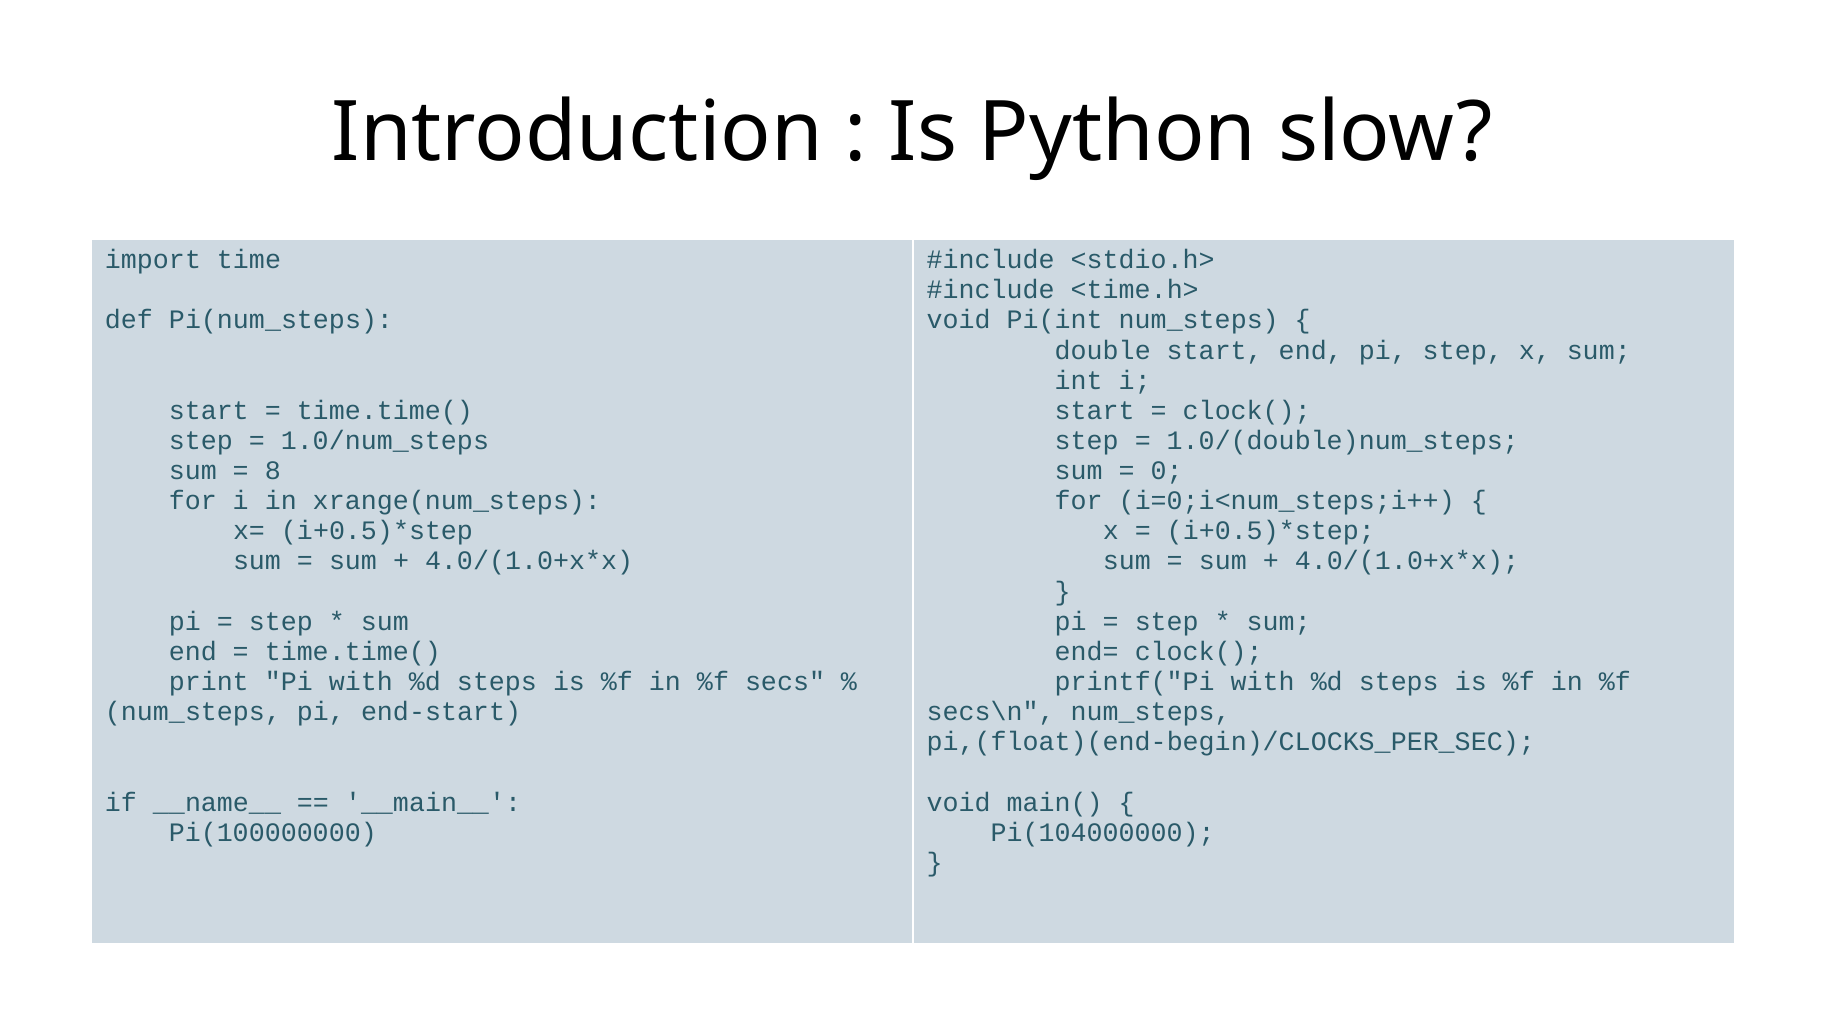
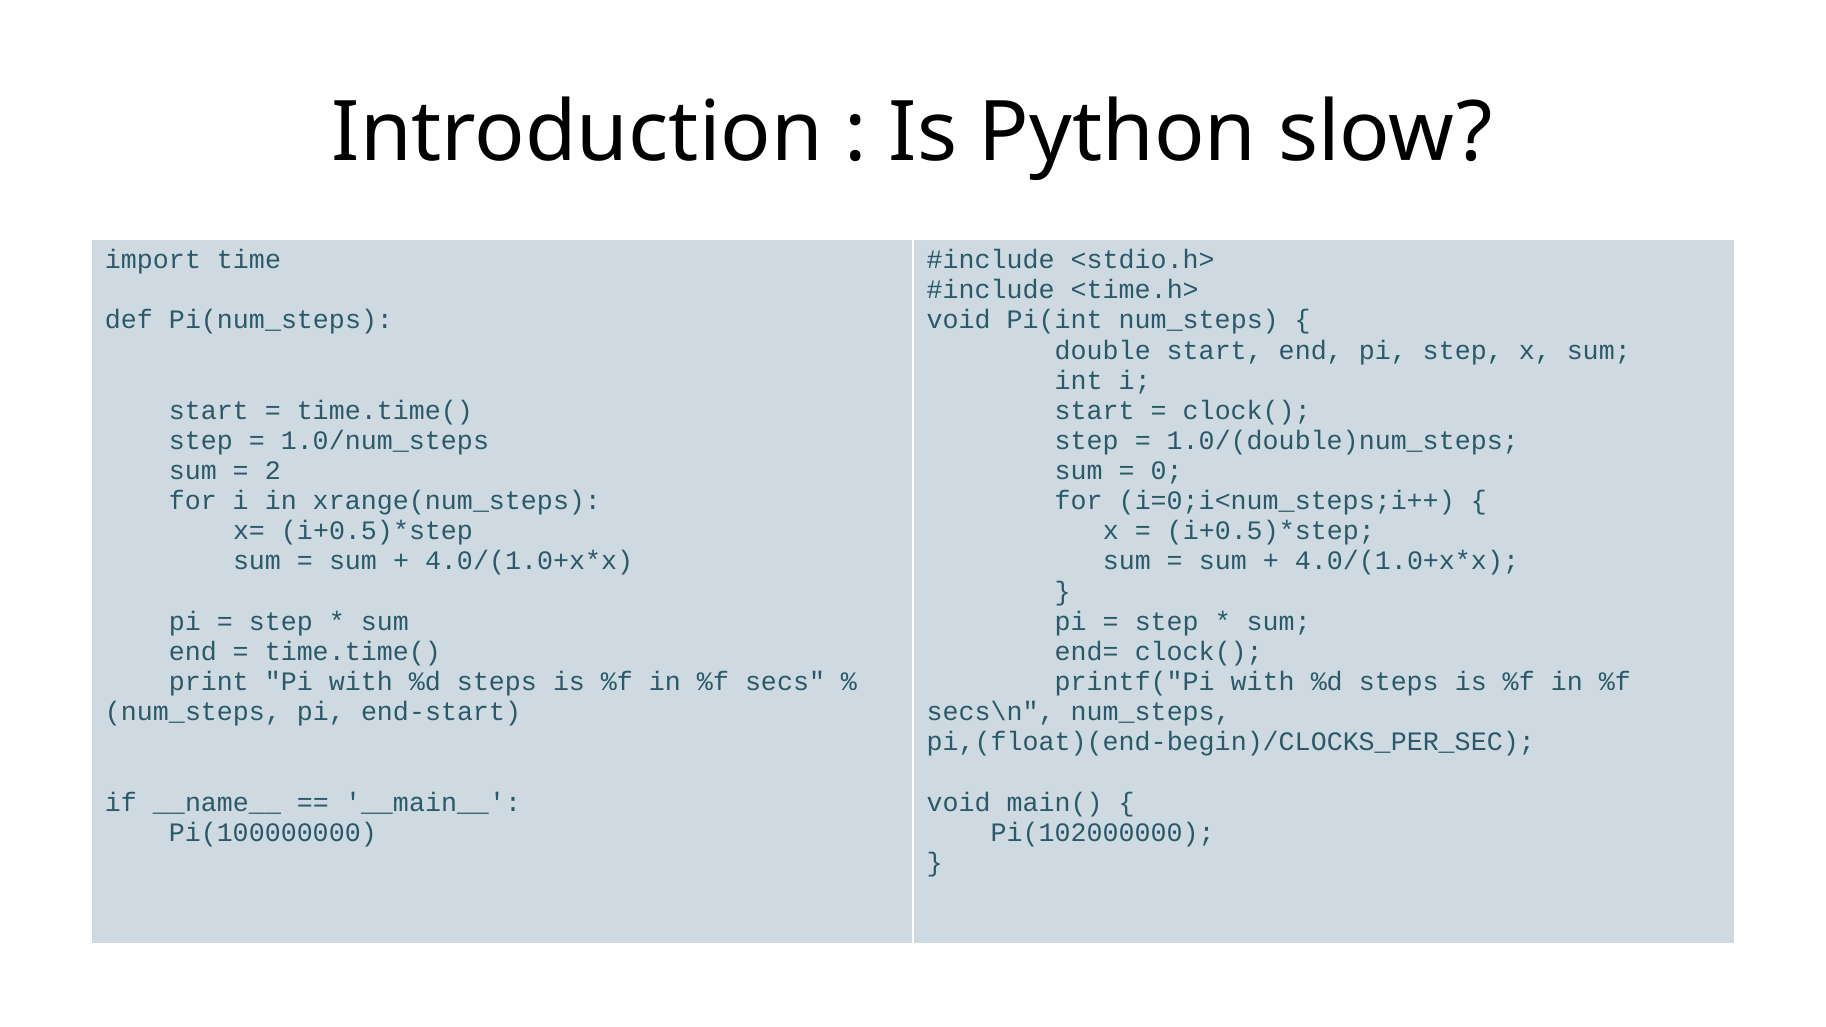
8: 8 -> 2
Pi(104000000: Pi(104000000 -> Pi(102000000
